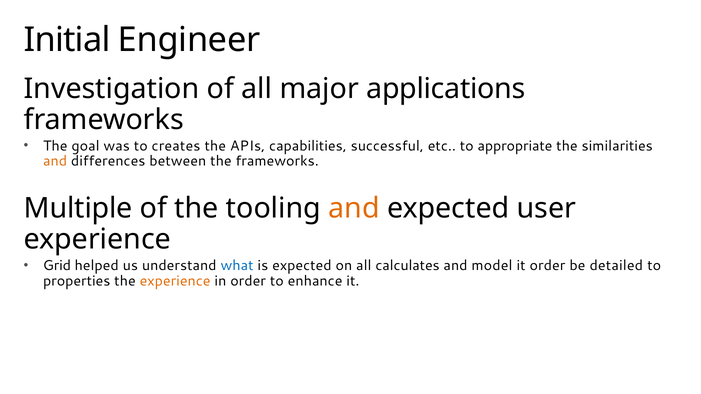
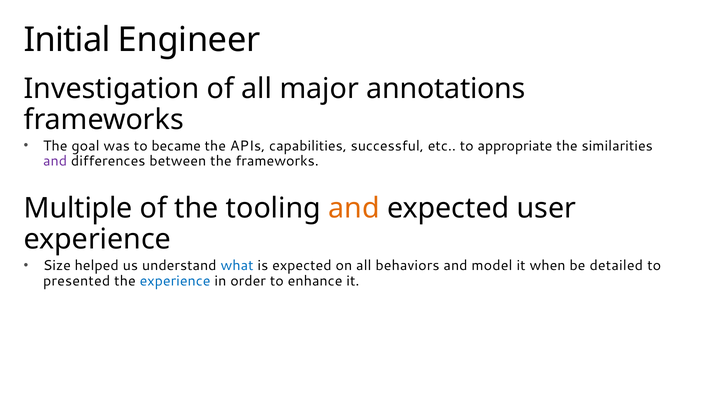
applications: applications -> annotations
creates: creates -> became
and at (55, 161) colour: orange -> purple
Grid: Grid -> Size
calculates: calculates -> behaviors
it order: order -> when
properties: properties -> presented
experience at (175, 281) colour: orange -> blue
